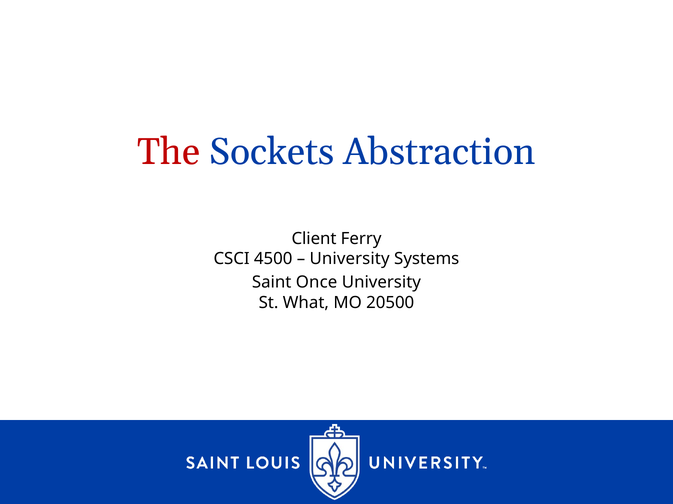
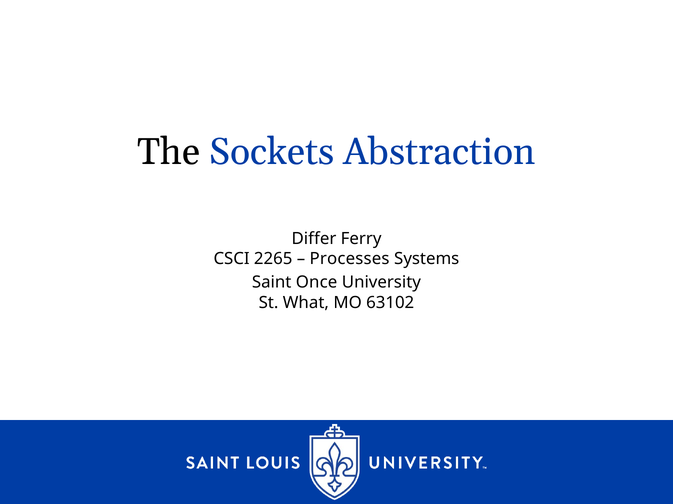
The colour: red -> black
Client: Client -> Differ
4500: 4500 -> 2265
University at (350, 259): University -> Processes
20500: 20500 -> 63102
